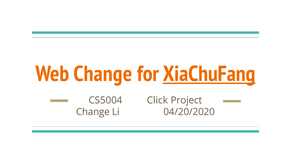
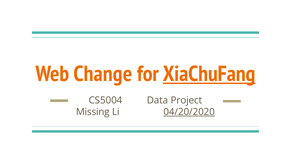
Click: Click -> Data
Change at (93, 112): Change -> Missing
04/20/2020 underline: none -> present
